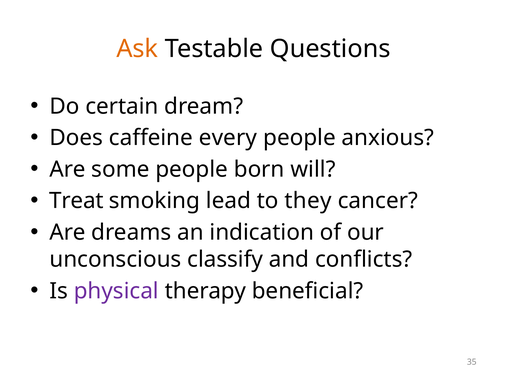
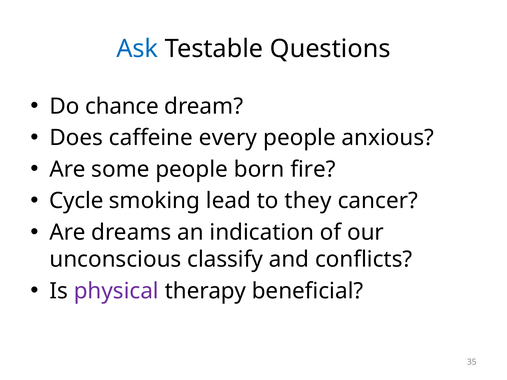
Ask colour: orange -> blue
certain: certain -> chance
will: will -> fire
Treat: Treat -> Cycle
